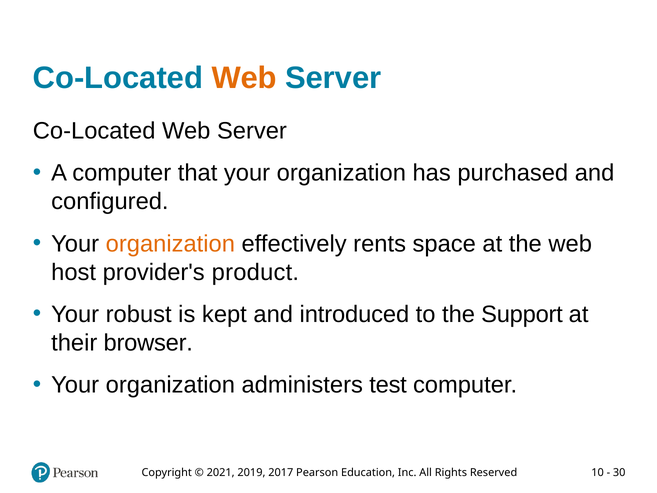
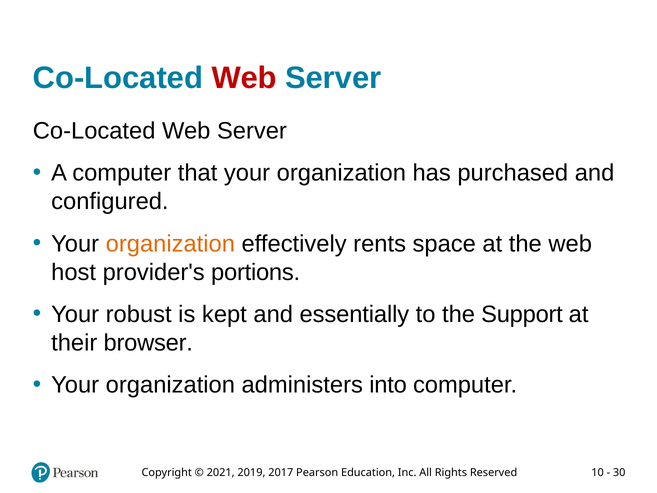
Web at (244, 78) colour: orange -> red
product: product -> portions
introduced: introduced -> essentially
test: test -> into
